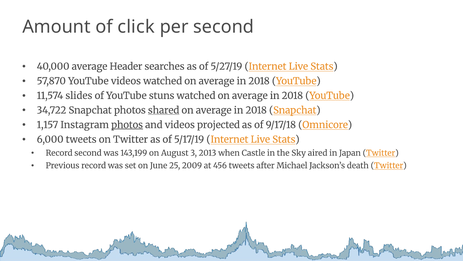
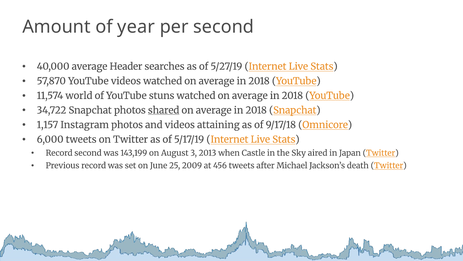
click: click -> year
slides: slides -> world
photos at (127, 125) underline: present -> none
projected: projected -> attaining
